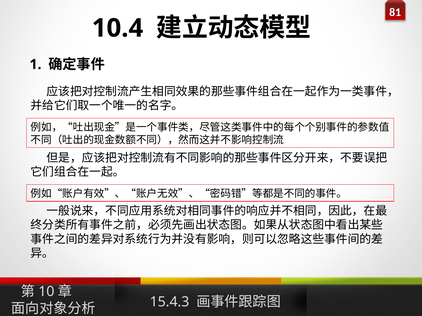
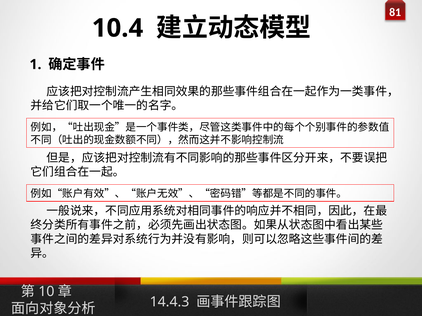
15.4.3: 15.4.3 -> 14.4.3
